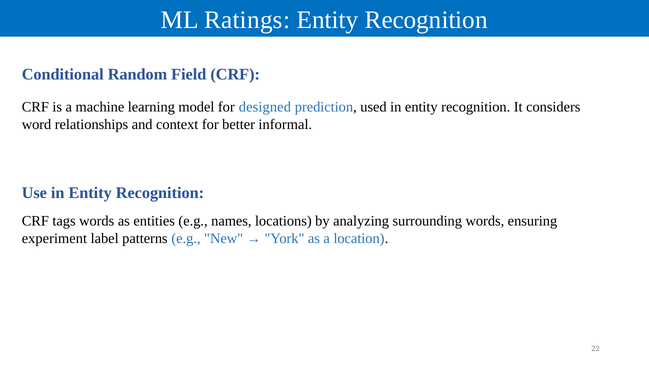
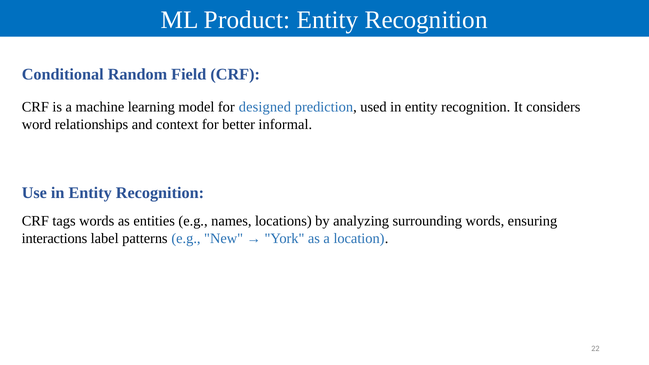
Ratings: Ratings -> Product
experiment: experiment -> interactions
